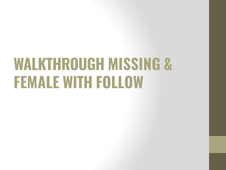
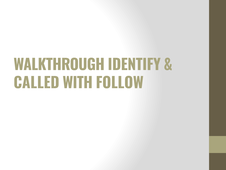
MISSING: MISSING -> IDENTIFY
FEMALE: FEMALE -> CALLED
